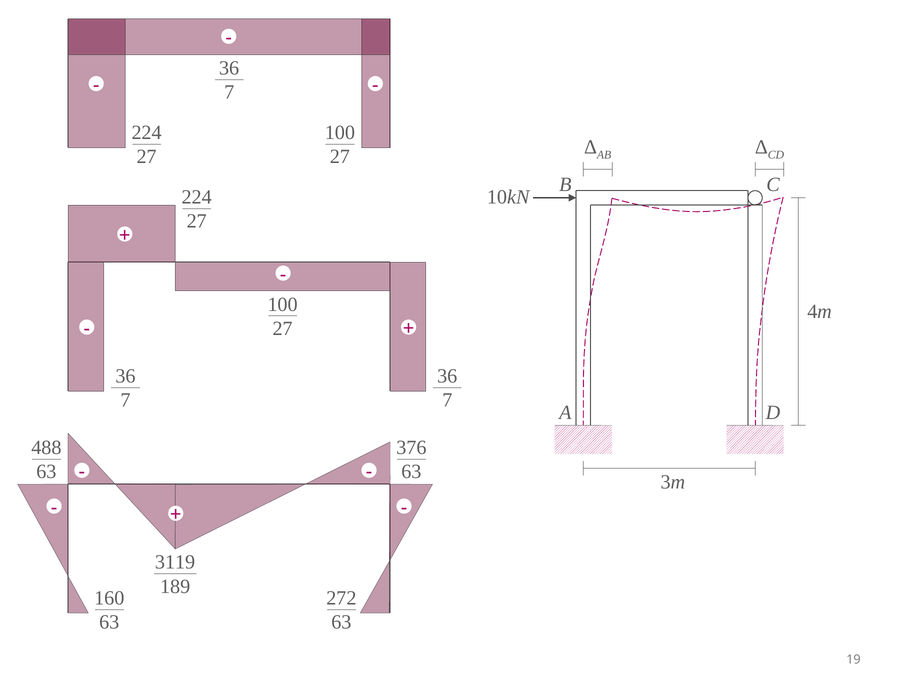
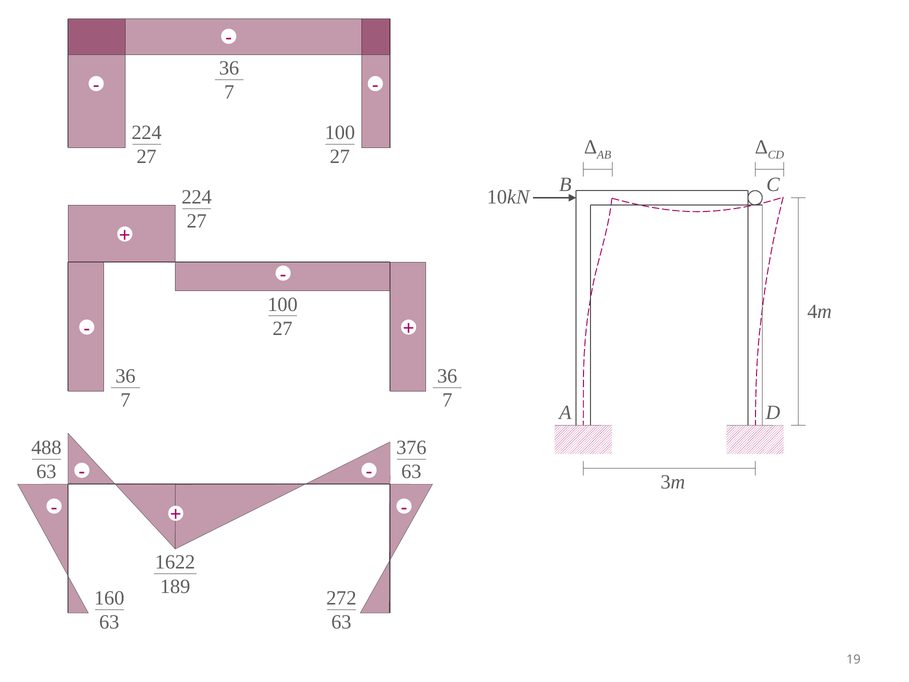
3119: 3119 -> 1622
